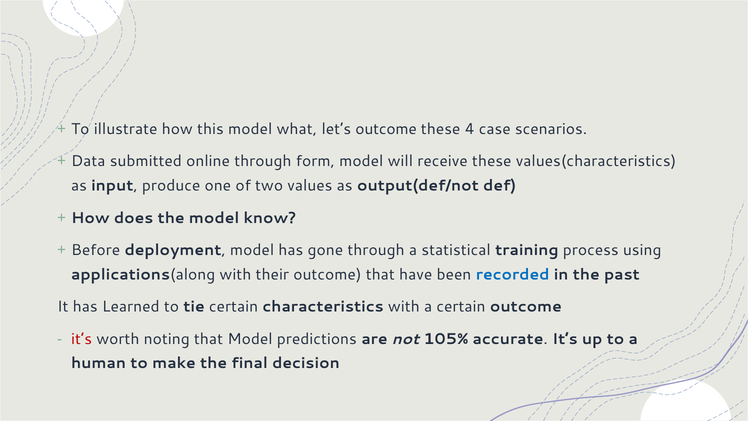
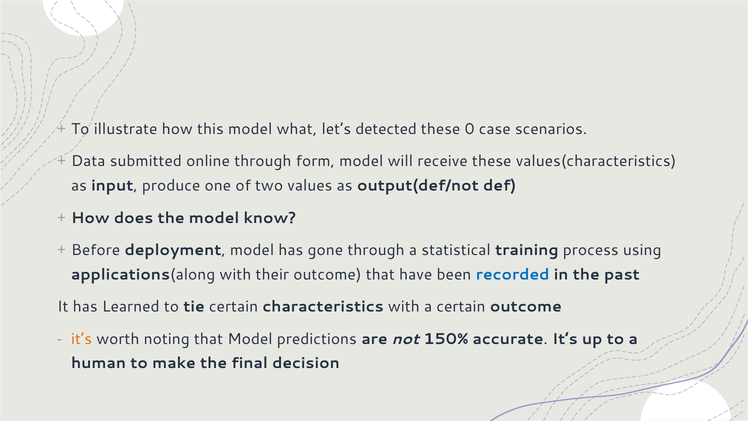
let’s outcome: outcome -> detected
4: 4 -> 0
it’s at (82, 339) colour: red -> orange
105%: 105% -> 150%
